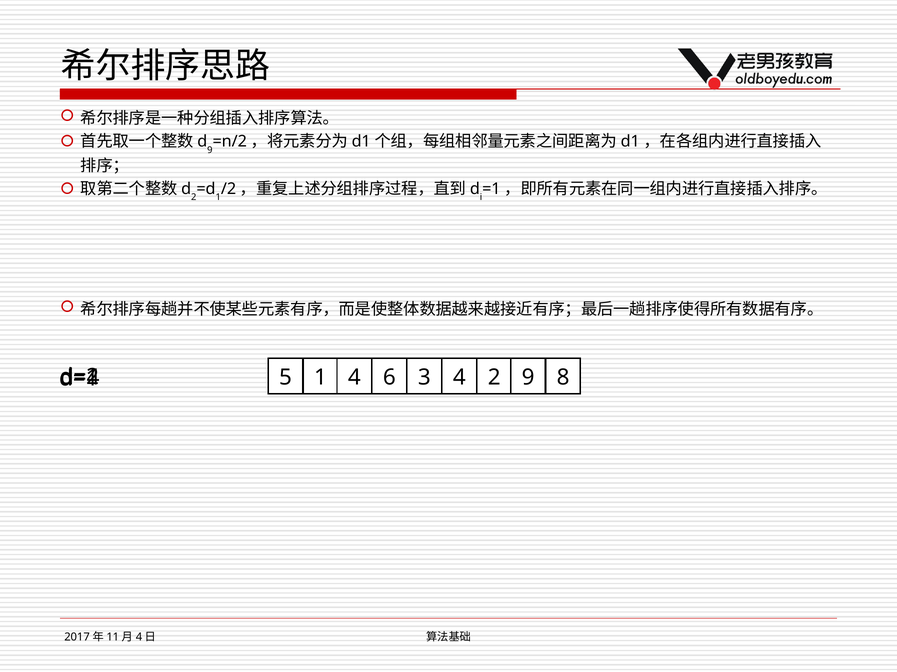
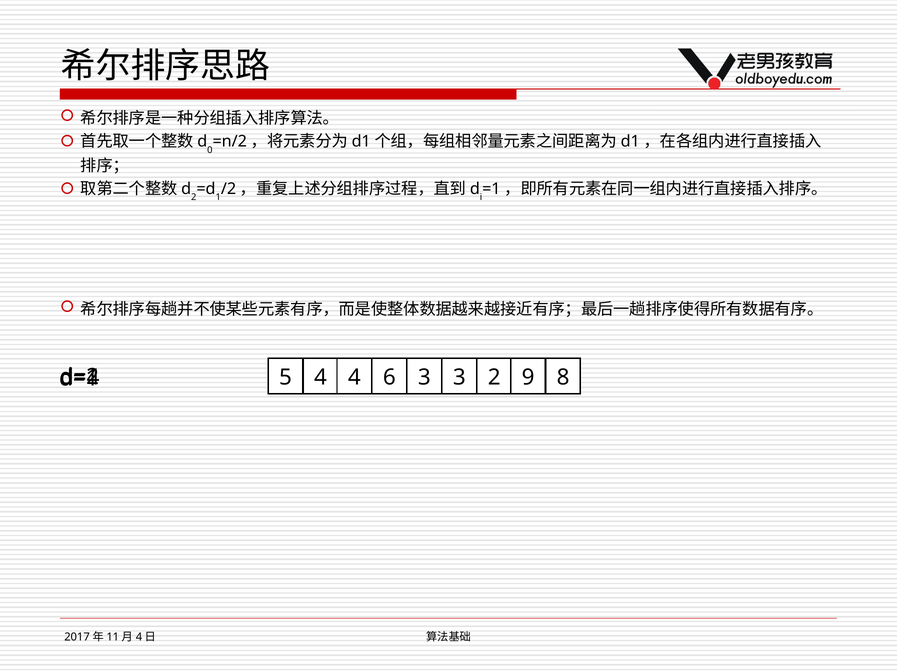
9 at (210, 150): 9 -> 0
5 1: 1 -> 4
3 4: 4 -> 3
